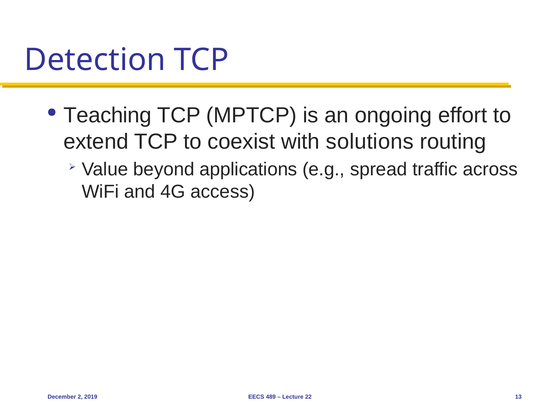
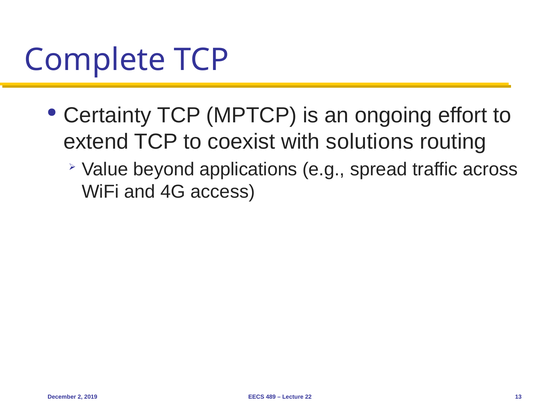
Detection: Detection -> Complete
Teaching: Teaching -> Certainty
